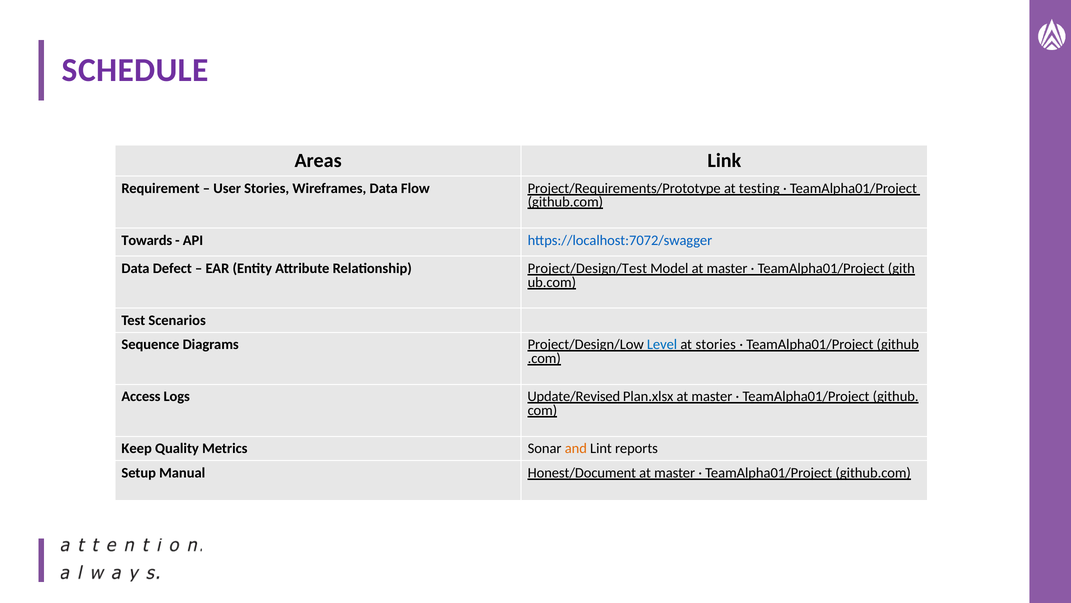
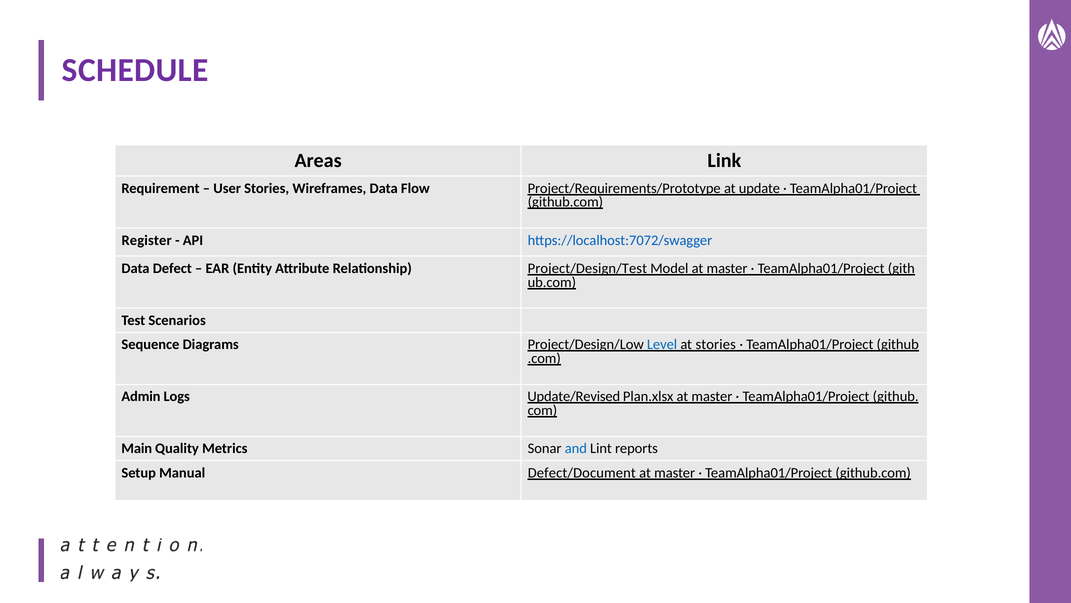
testing: testing -> update
Towards: Towards -> Register
Access: Access -> Admin
Keep: Keep -> Main
and colour: orange -> blue
Honest/Document: Honest/Document -> Defect/Document
